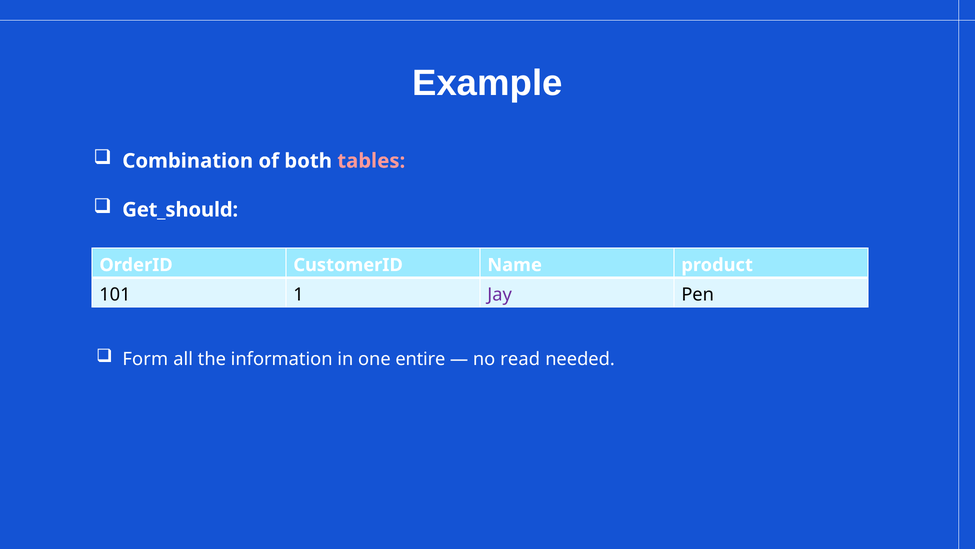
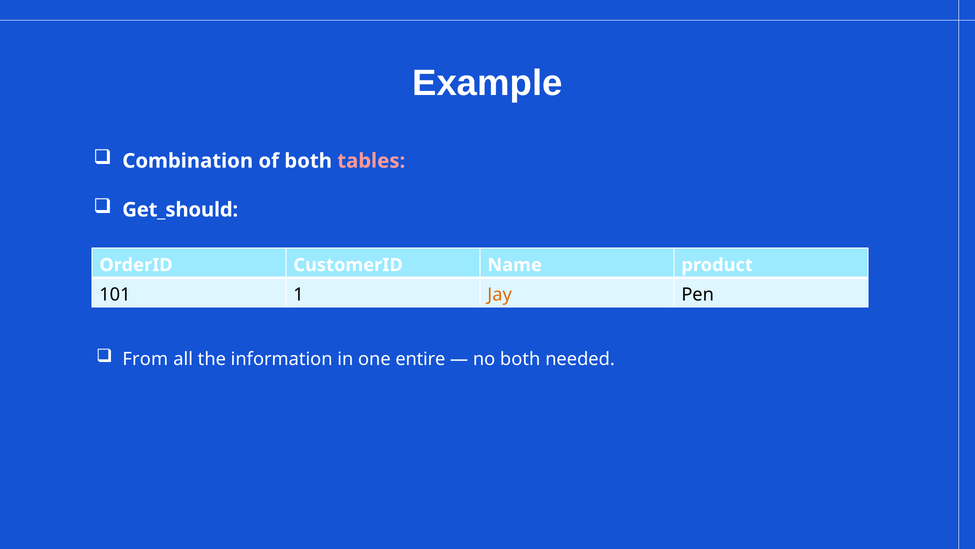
Jay colour: purple -> orange
Form: Form -> From
no read: read -> both
